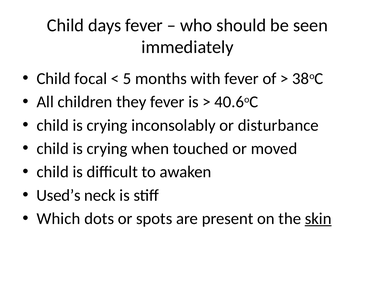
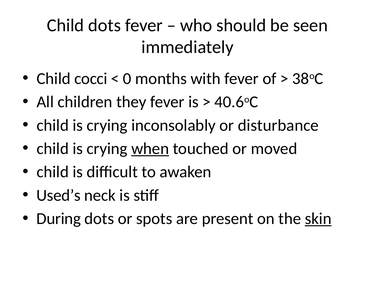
Child days: days -> dots
focal: focal -> cocci
5: 5 -> 0
when underline: none -> present
Which: Which -> During
